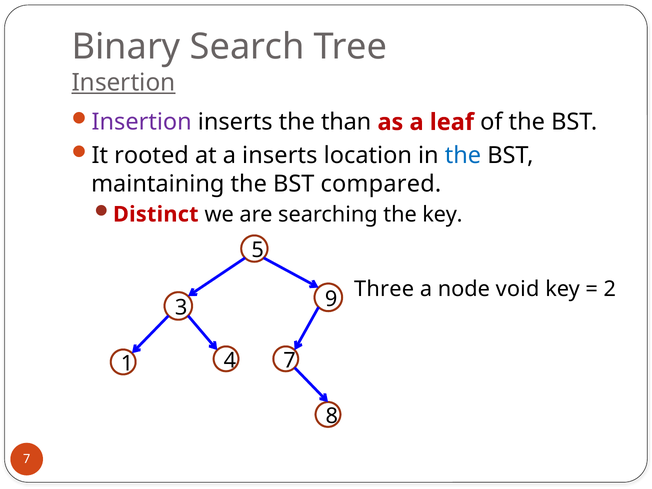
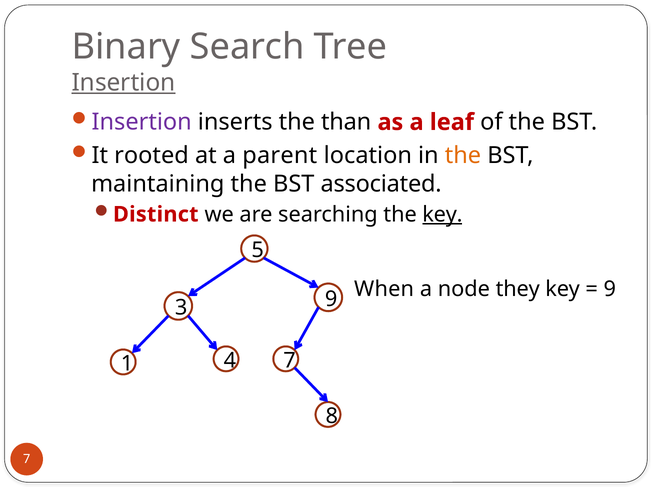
a inserts: inserts -> parent
the at (463, 156) colour: blue -> orange
compared: compared -> associated
key at (442, 214) underline: none -> present
Three: Three -> When
void: void -> they
2 at (610, 289): 2 -> 9
